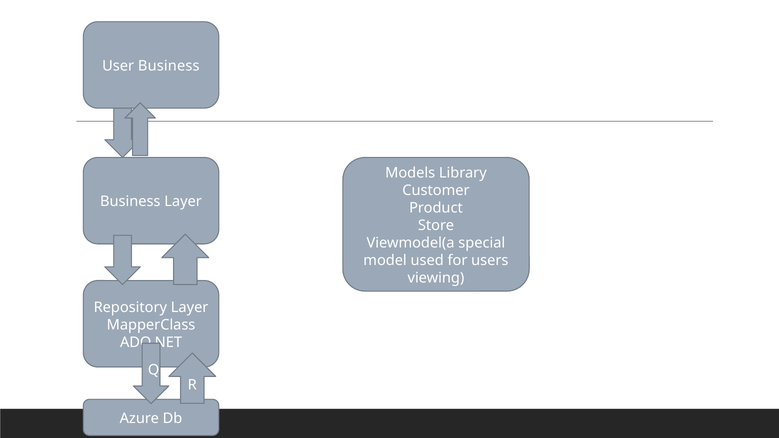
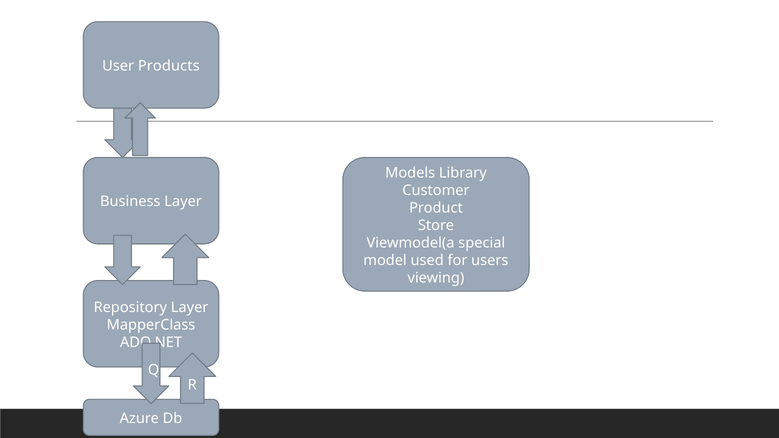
User Business: Business -> Products
